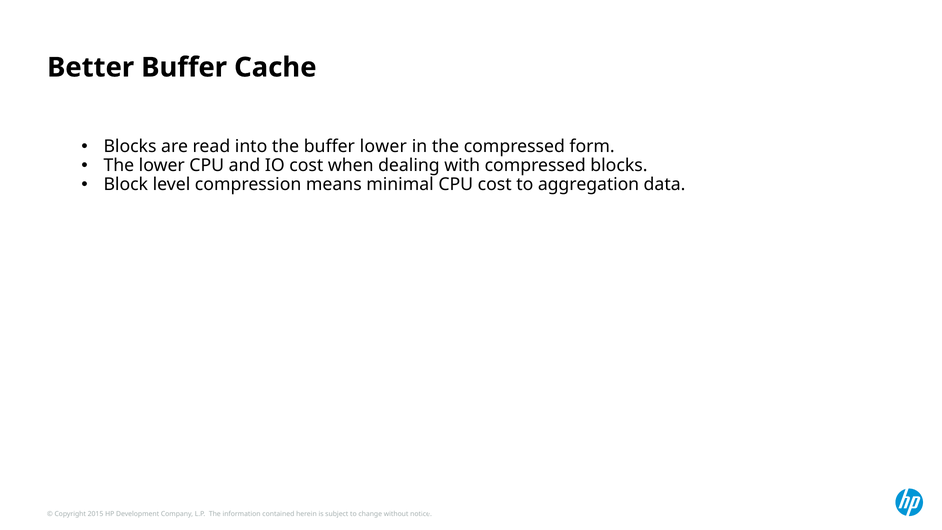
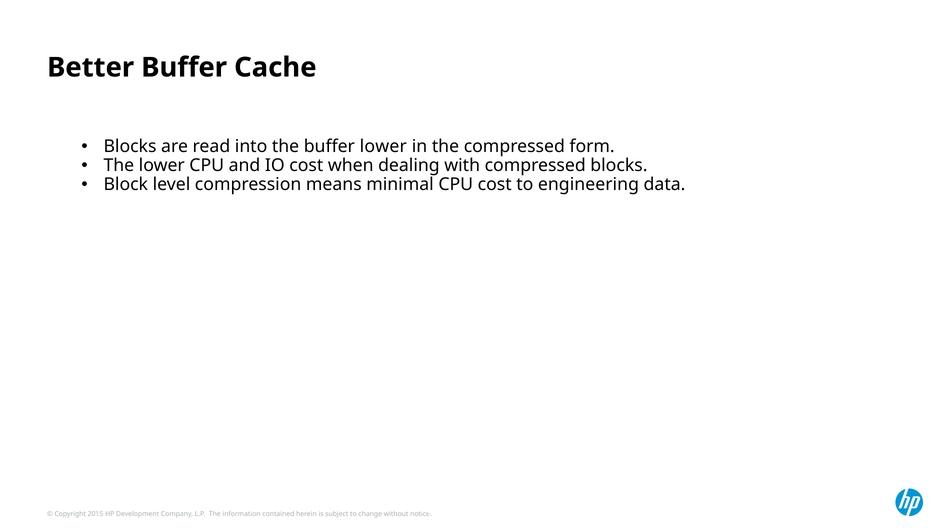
aggregation: aggregation -> engineering
